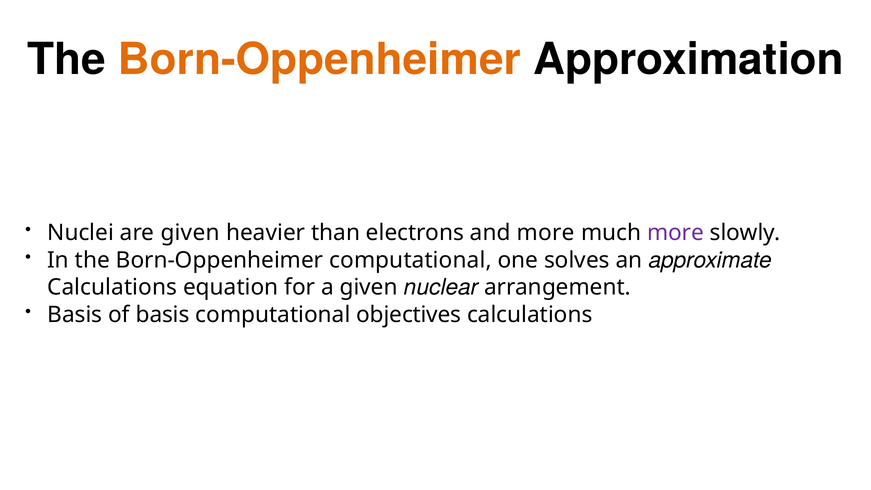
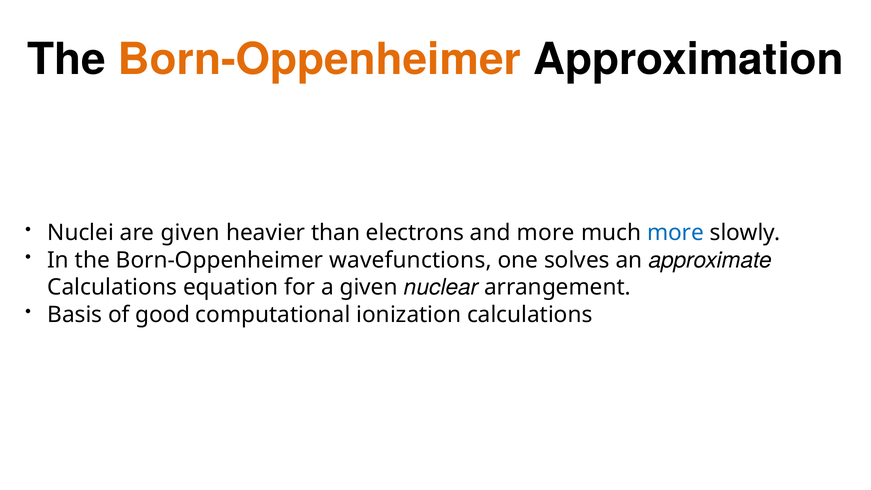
more at (676, 233) colour: purple -> blue
Born-Oppenheimer computational: computational -> wavefunctions
of basis: basis -> good
objectives: objectives -> ionization
